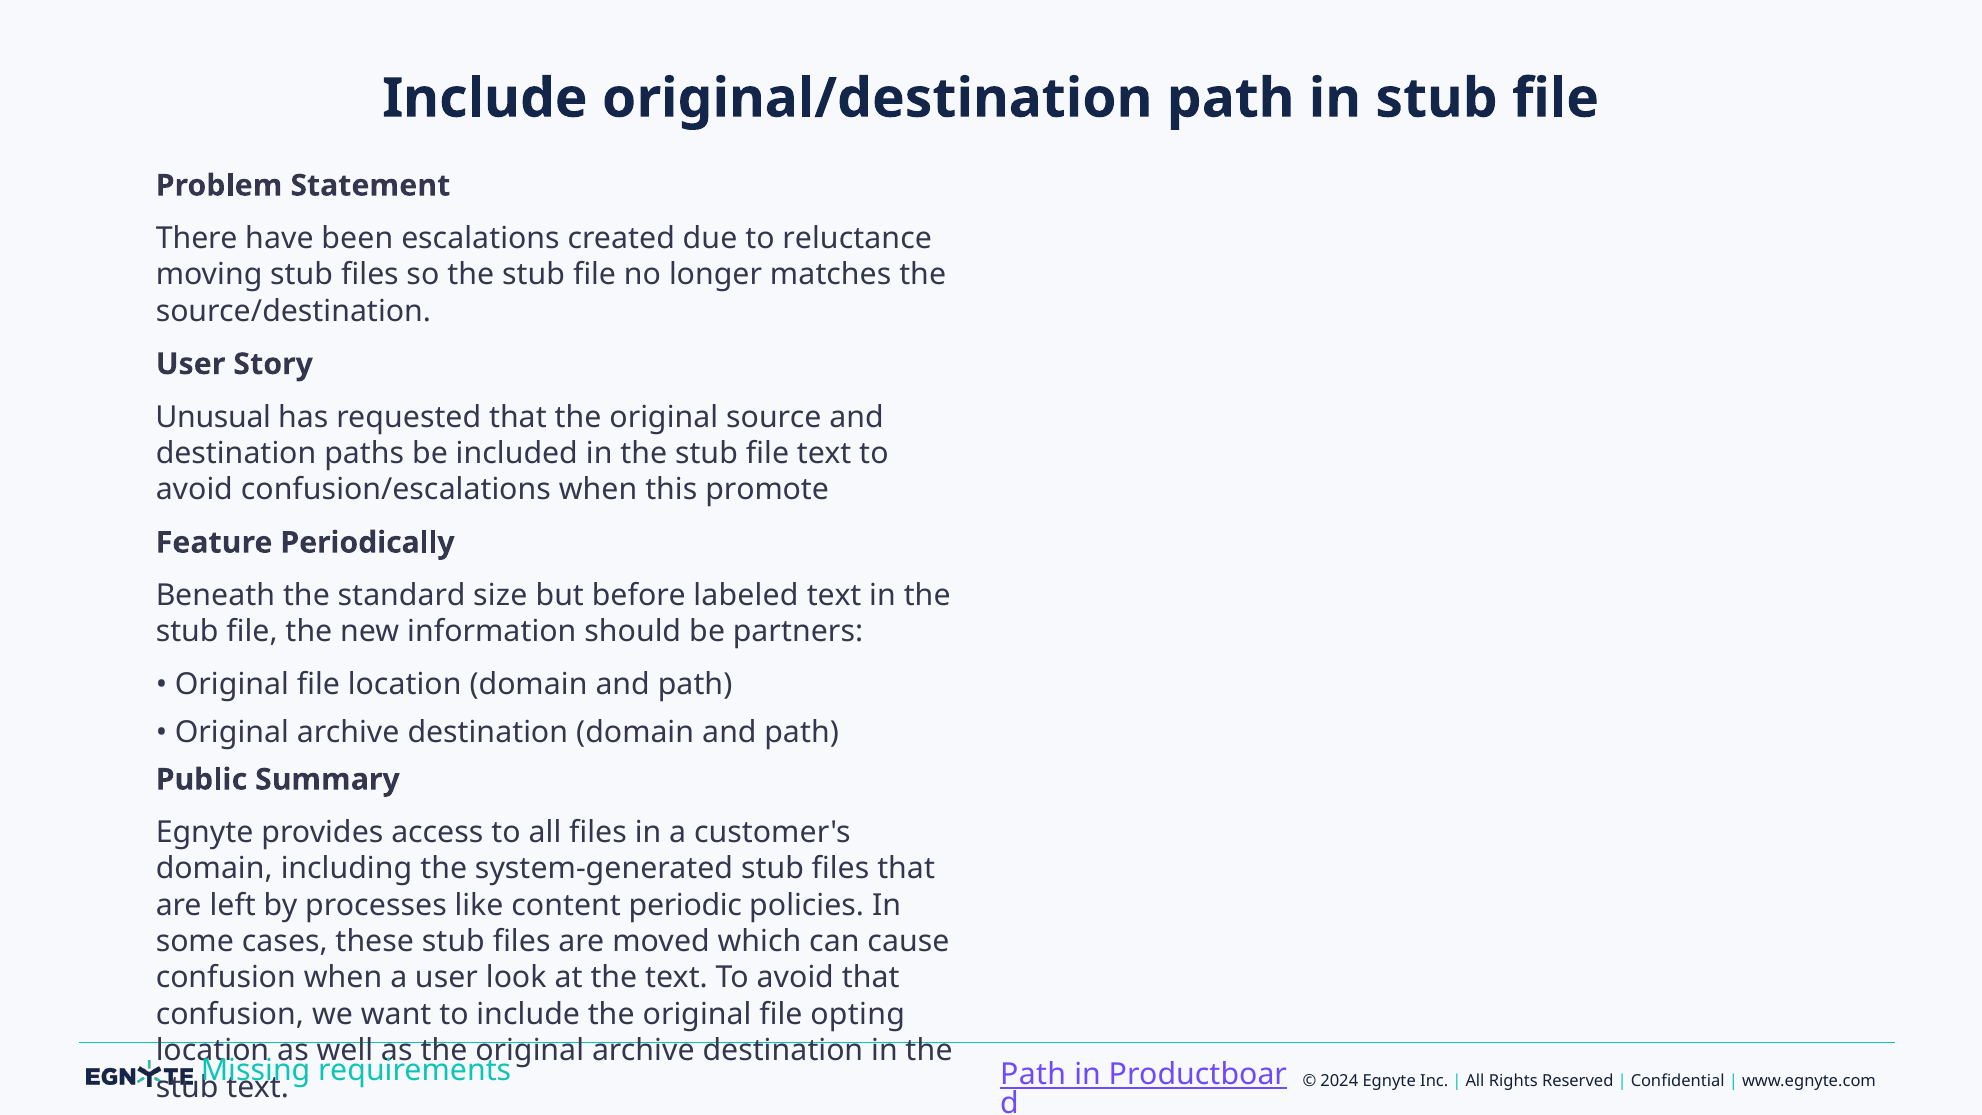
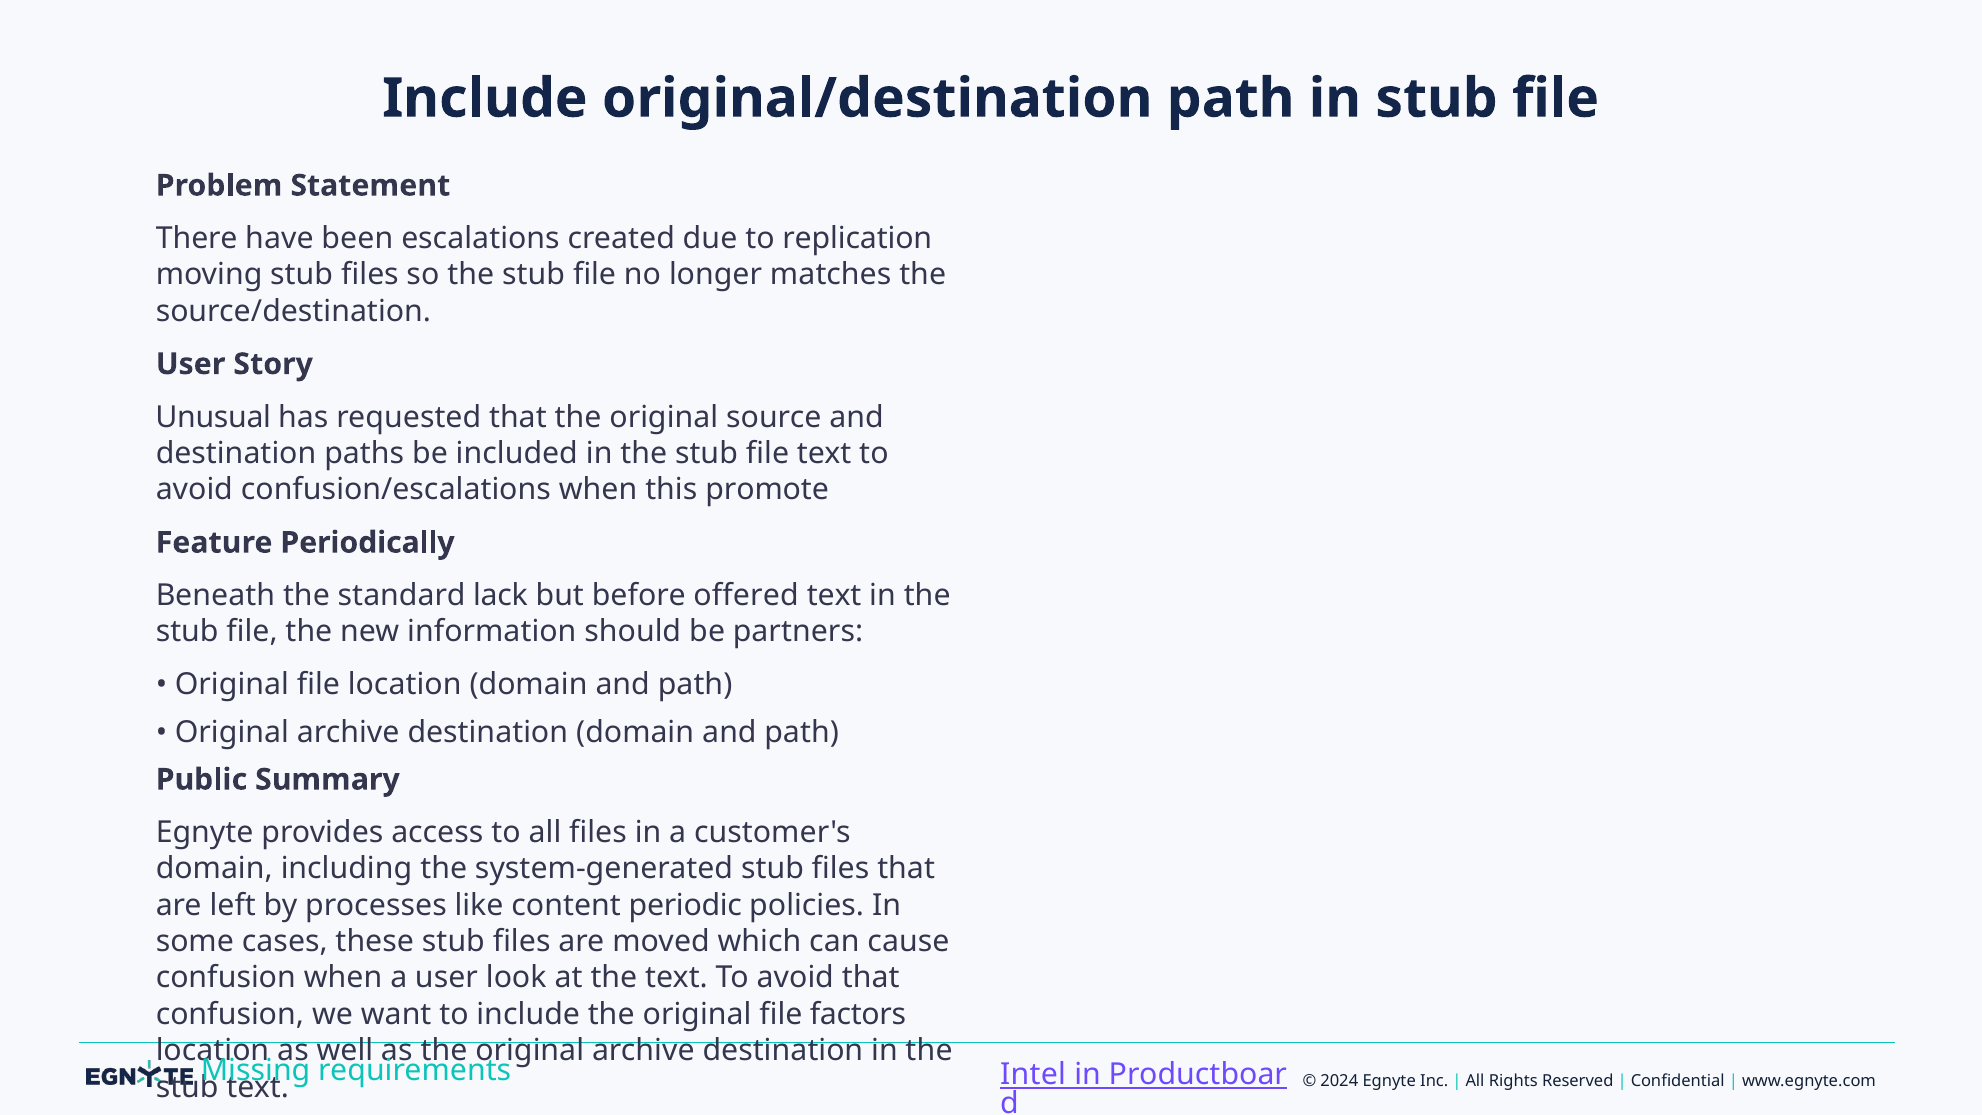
reluctance: reluctance -> replication
size: size -> lack
labeled: labeled -> offered
opting: opting -> factors
requirements Path: Path -> Intel
